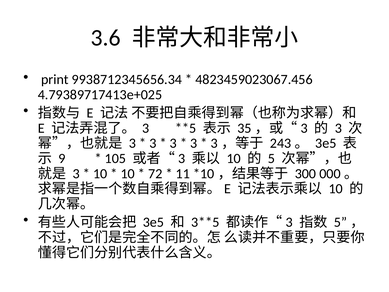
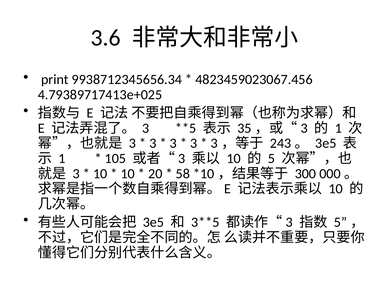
3 at (338, 128): 3 -> 1
9 at (62, 158): 9 -> 1
72: 72 -> 20
11: 11 -> 58
